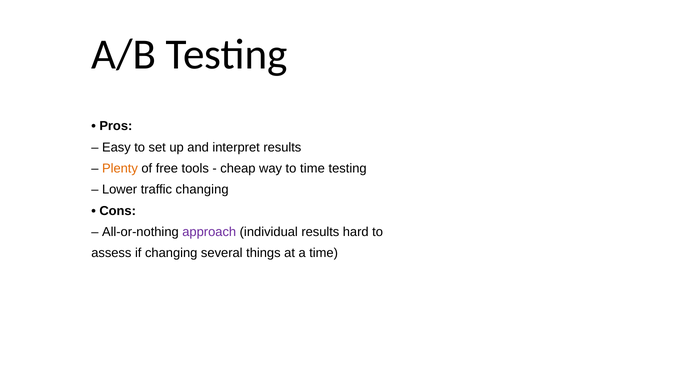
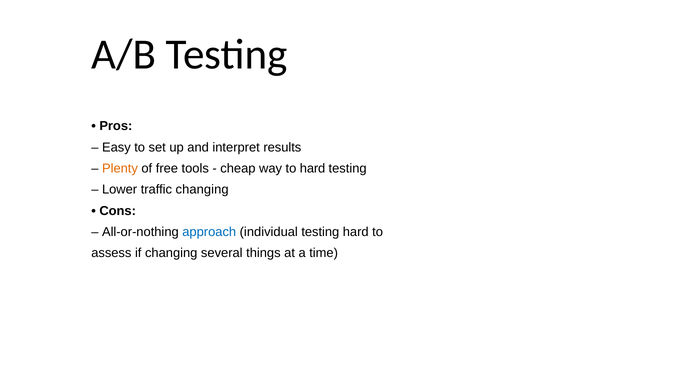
to time: time -> hard
approach colour: purple -> blue
individual results: results -> testing
